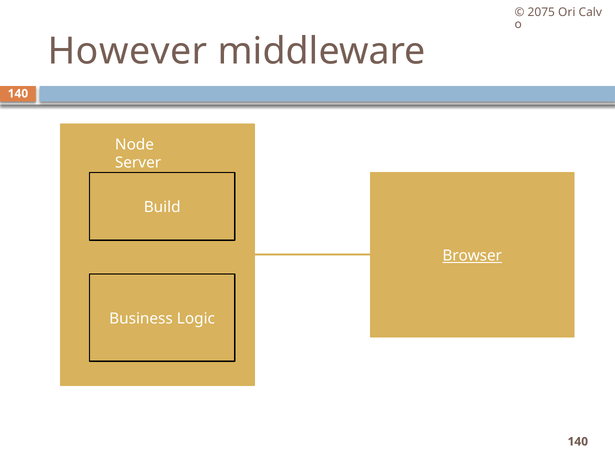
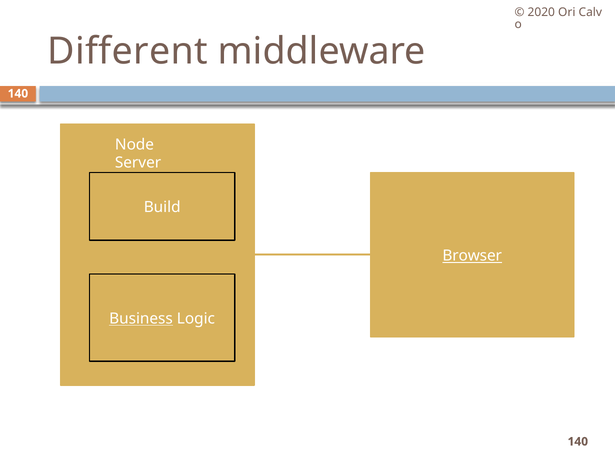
2075: 2075 -> 2020
However: However -> Different
Business underline: none -> present
